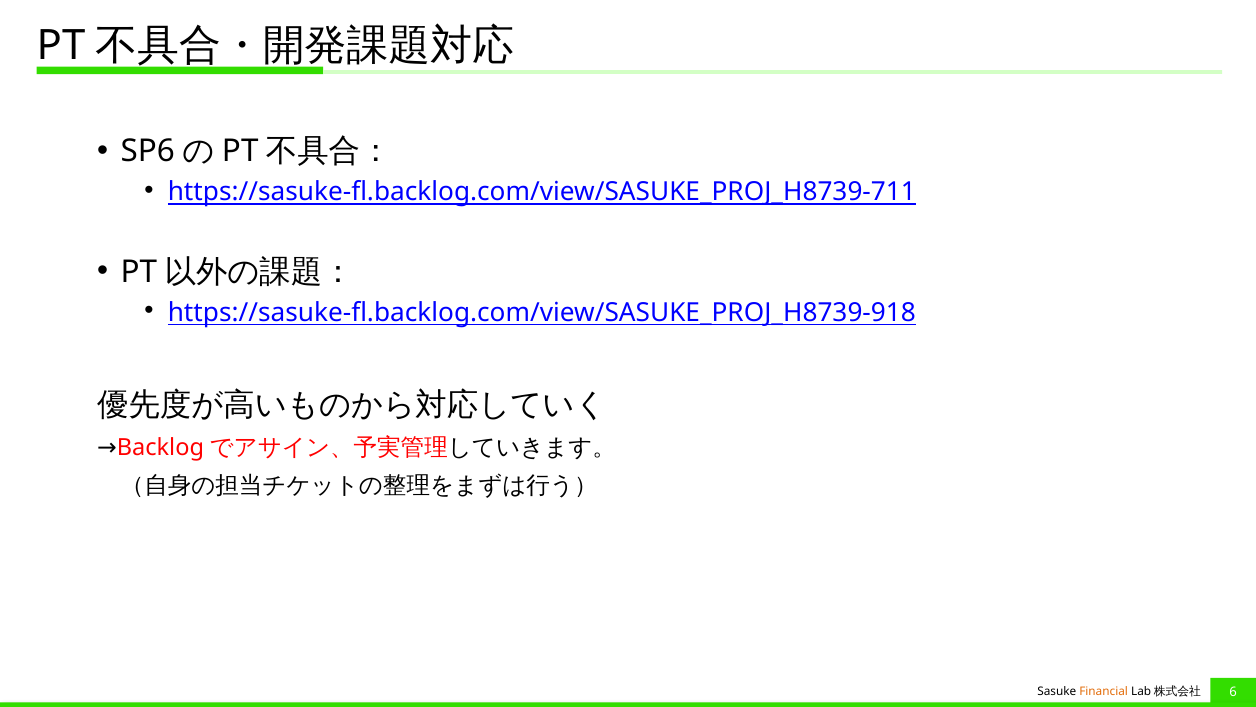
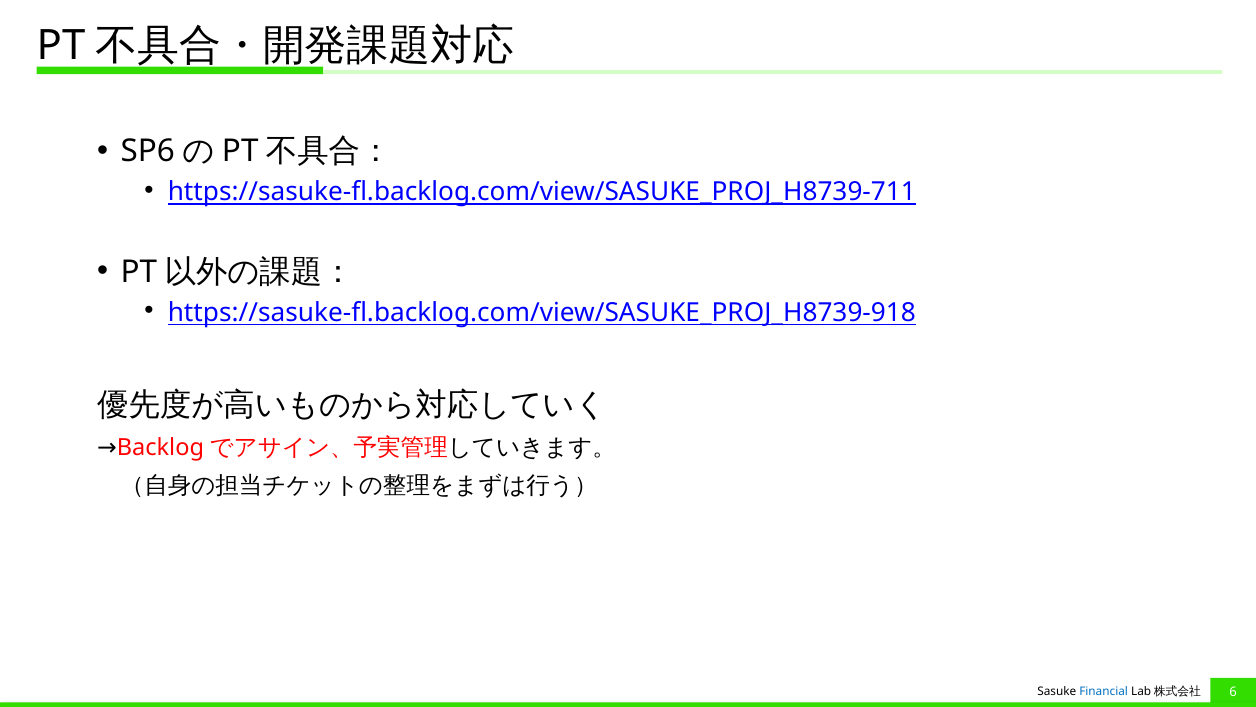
Financial colour: orange -> blue
